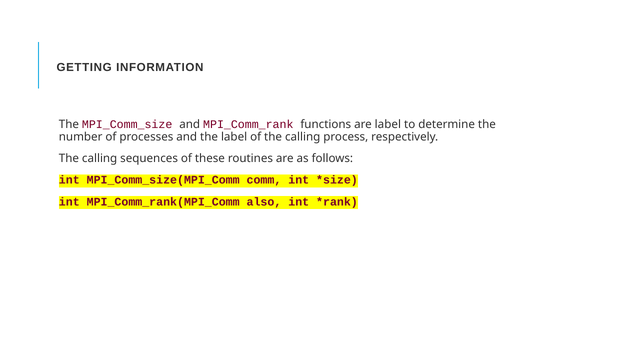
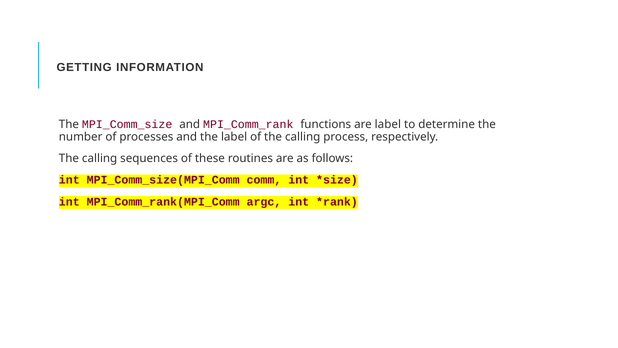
also: also -> argc
